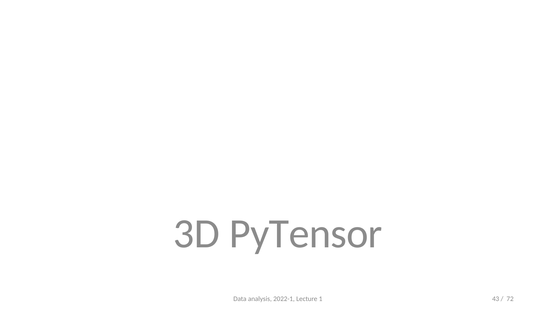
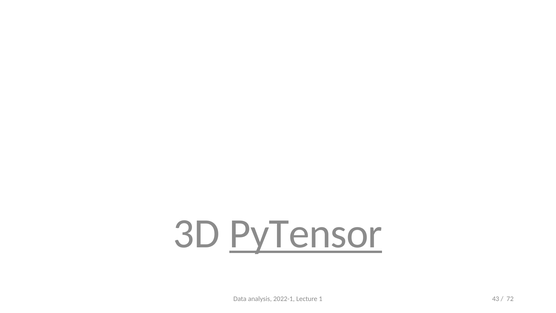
PyTensor underline: none -> present
